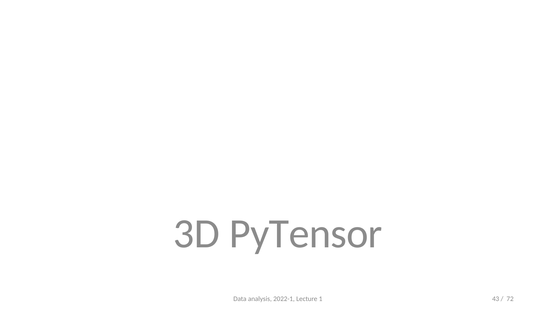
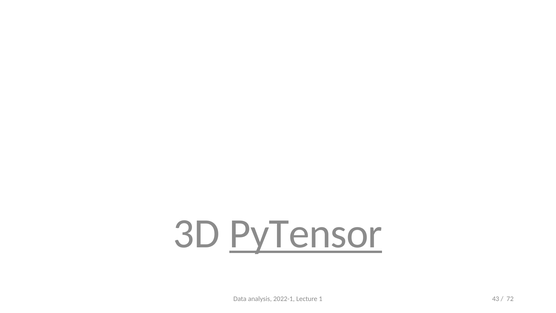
PyTensor underline: none -> present
